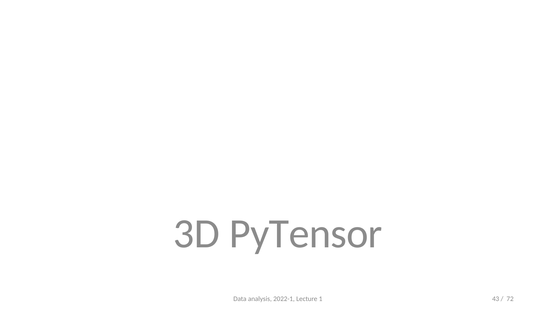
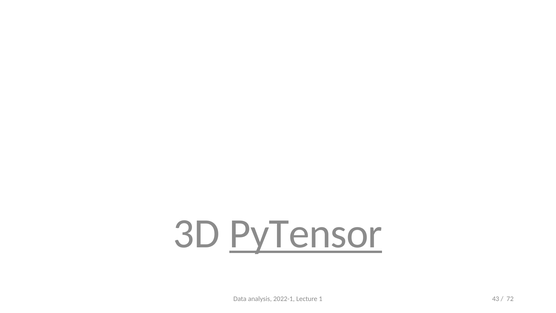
PyTensor underline: none -> present
